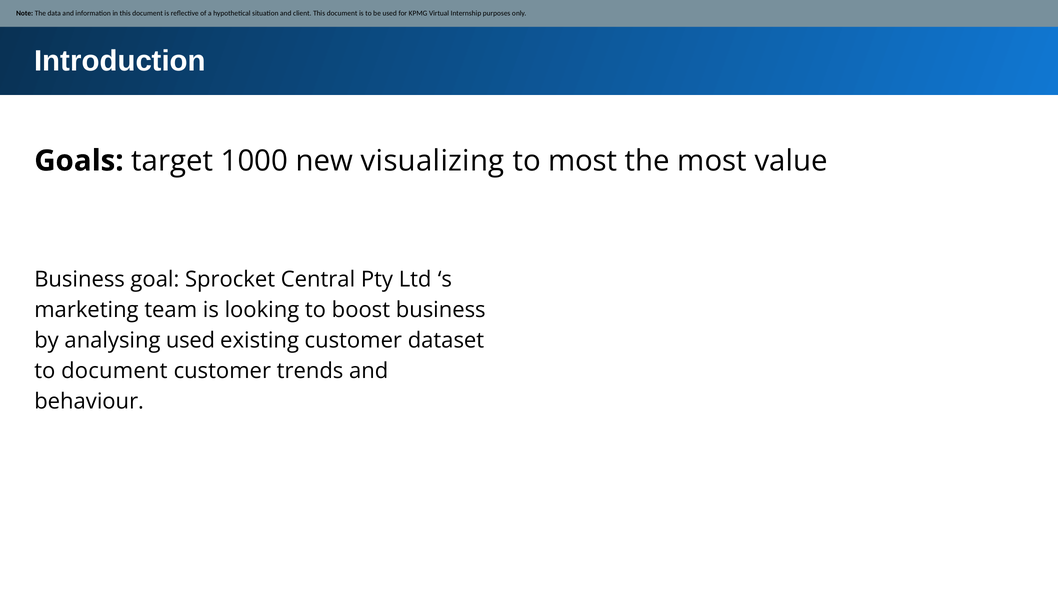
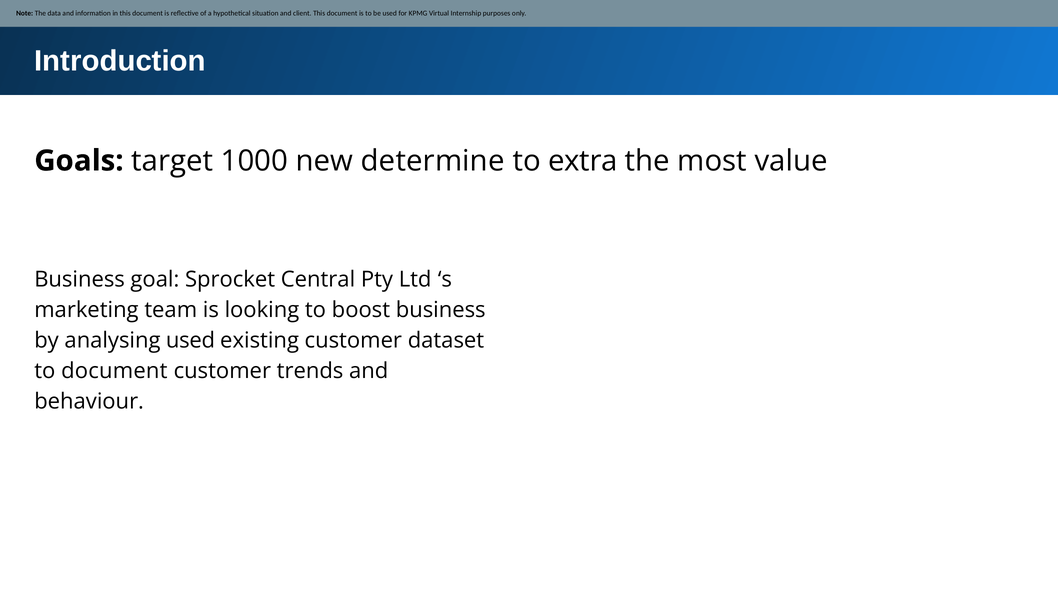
visualizing: visualizing -> determine
to most: most -> extra
